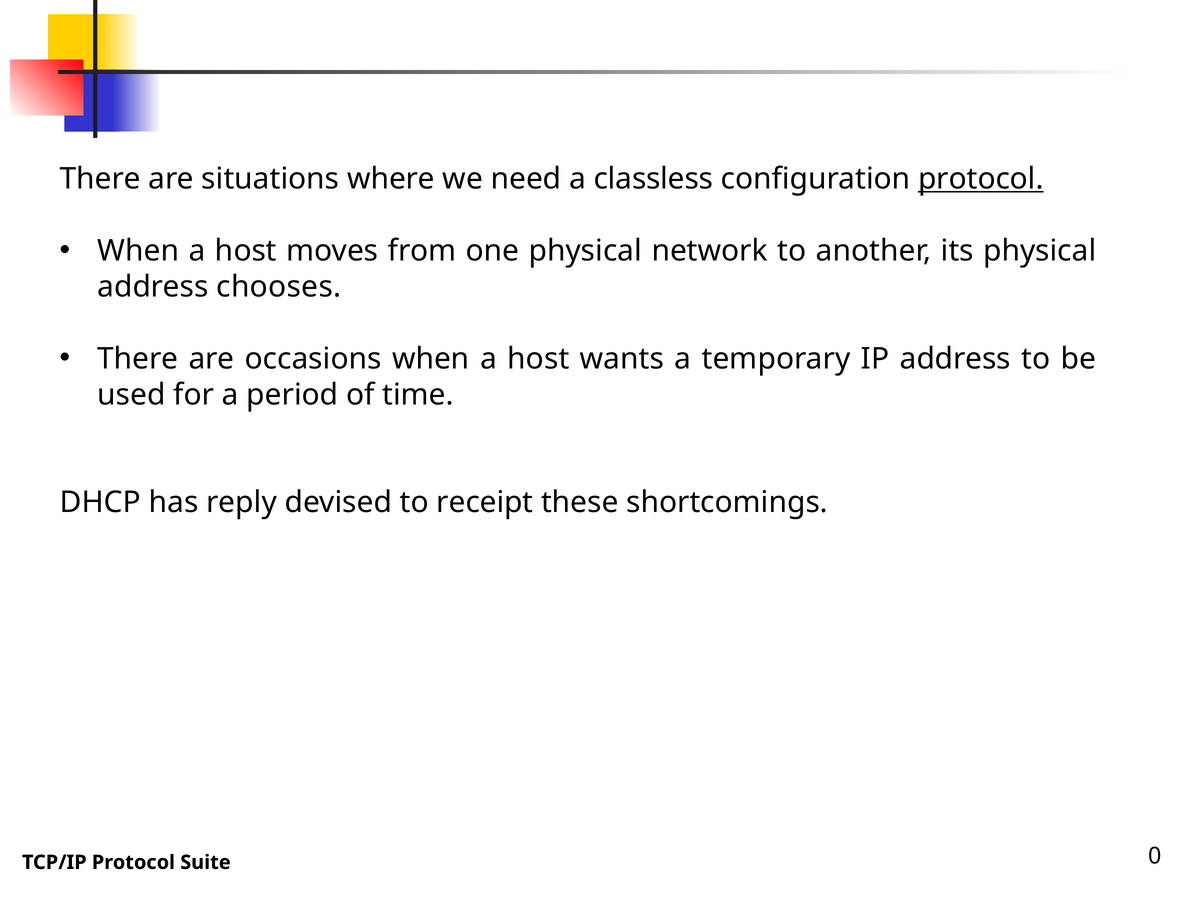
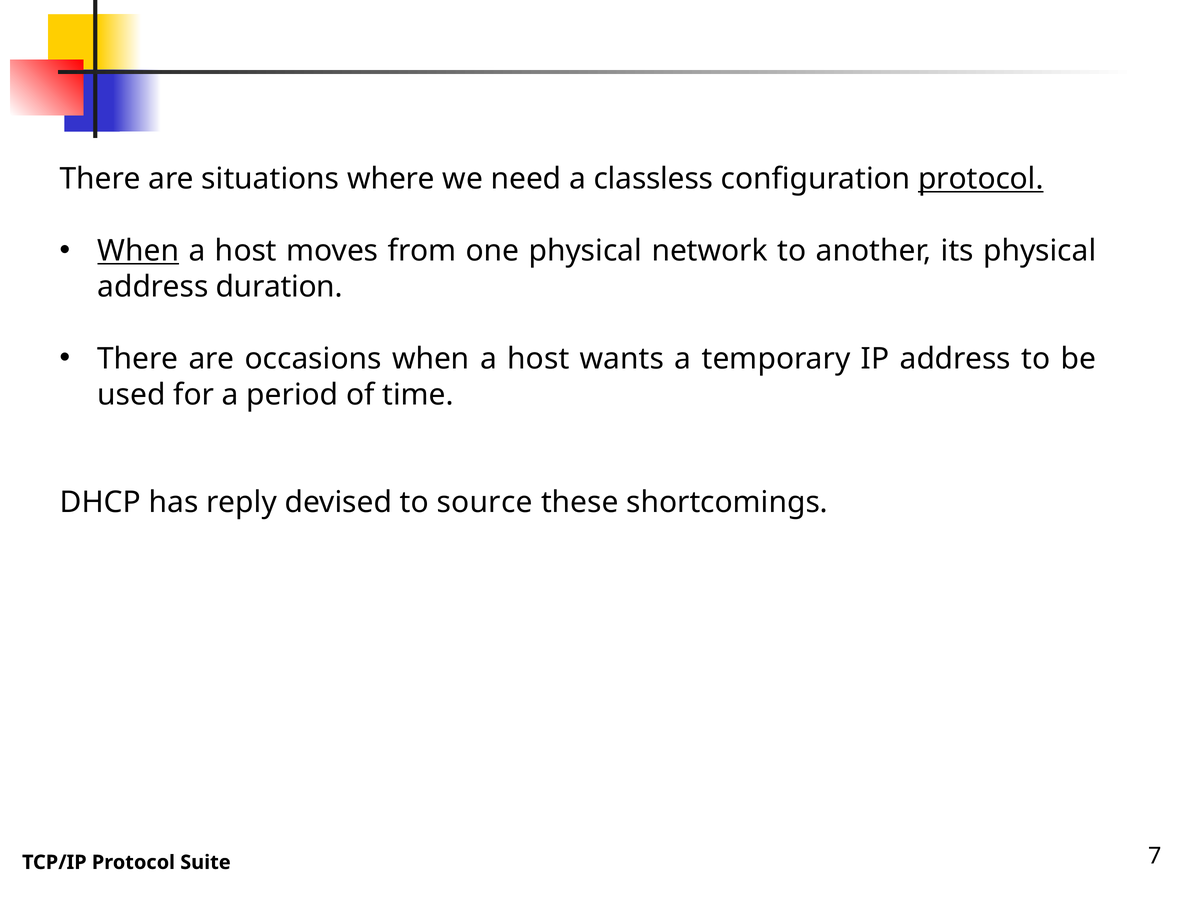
When at (138, 251) underline: none -> present
chooses: chooses -> duration
receipt: receipt -> source
0: 0 -> 7
